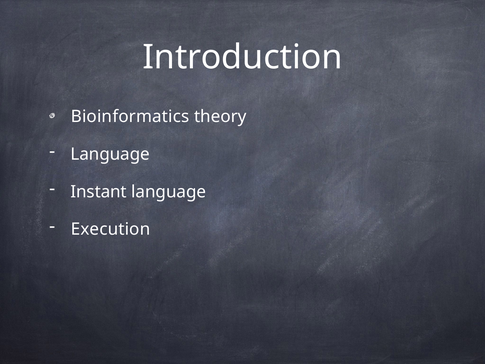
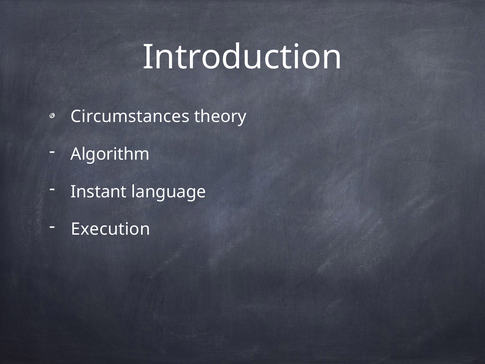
Bioinformatics: Bioinformatics -> Circumstances
Language at (110, 154): Language -> Algorithm
